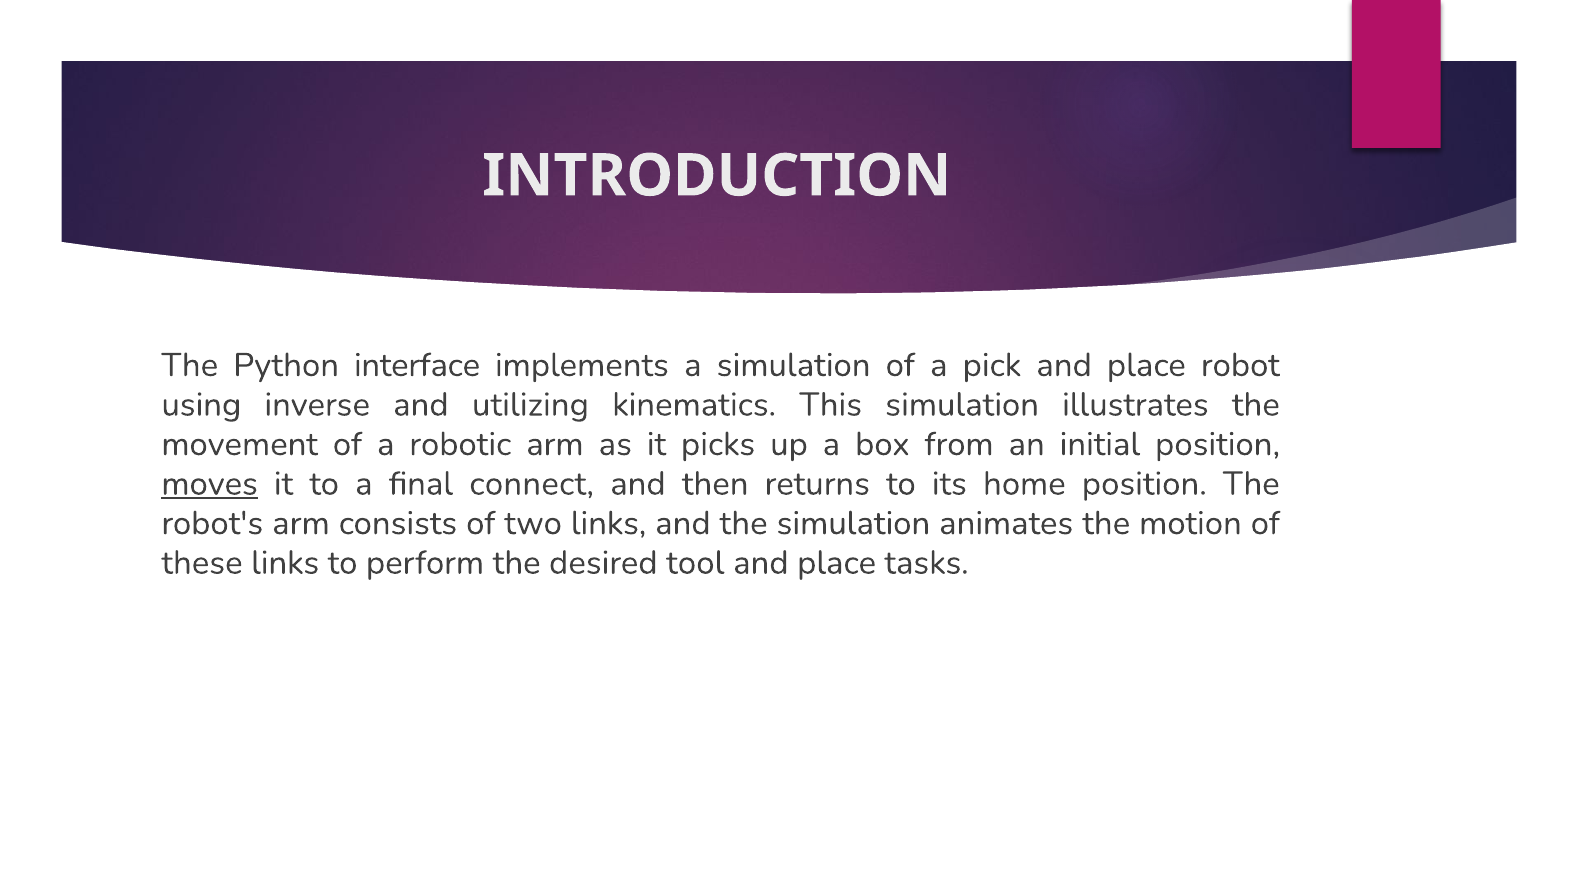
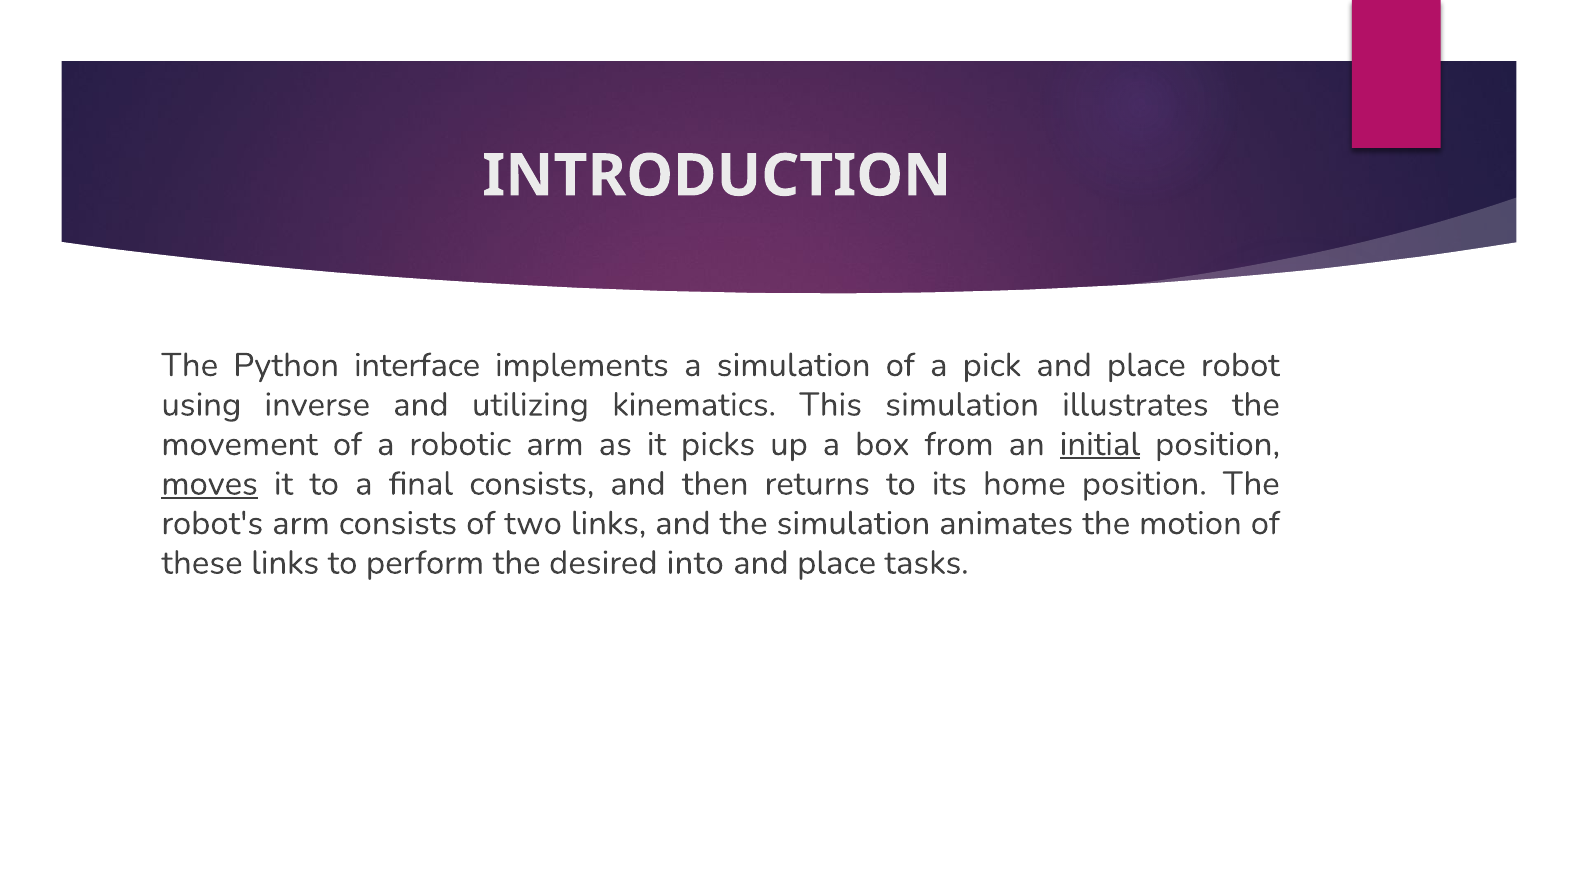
initial underline: none -> present
final connect: connect -> consists
tool: tool -> into
